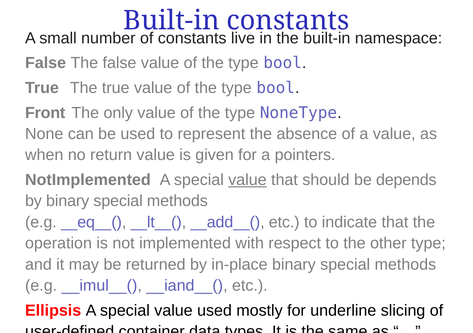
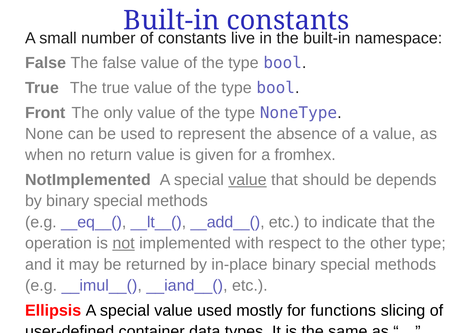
pointers: pointers -> fromhex
not underline: none -> present
underline: underline -> functions
